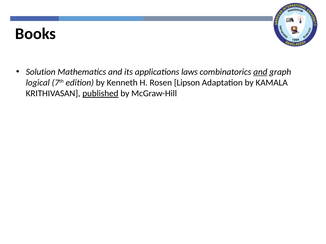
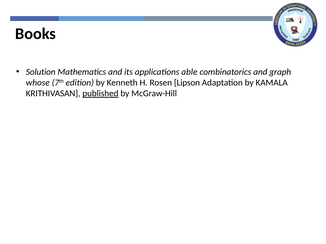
laws: laws -> able
and at (260, 72) underline: present -> none
logical: logical -> whose
